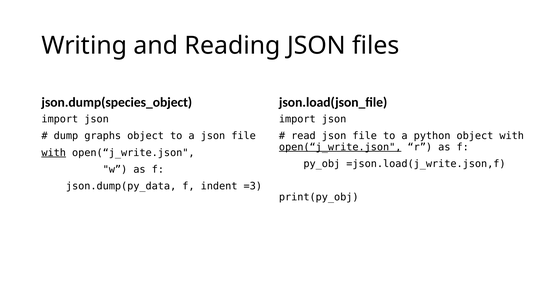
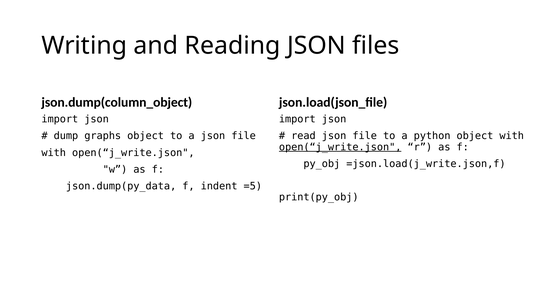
json.dump(species_object: json.dump(species_object -> json.dump(column_object
with at (54, 152) underline: present -> none
=3: =3 -> =5
